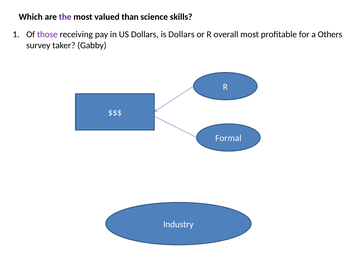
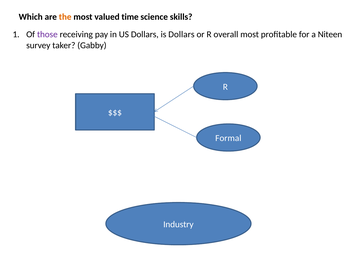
the colour: purple -> orange
than: than -> time
Others: Others -> Niteen
